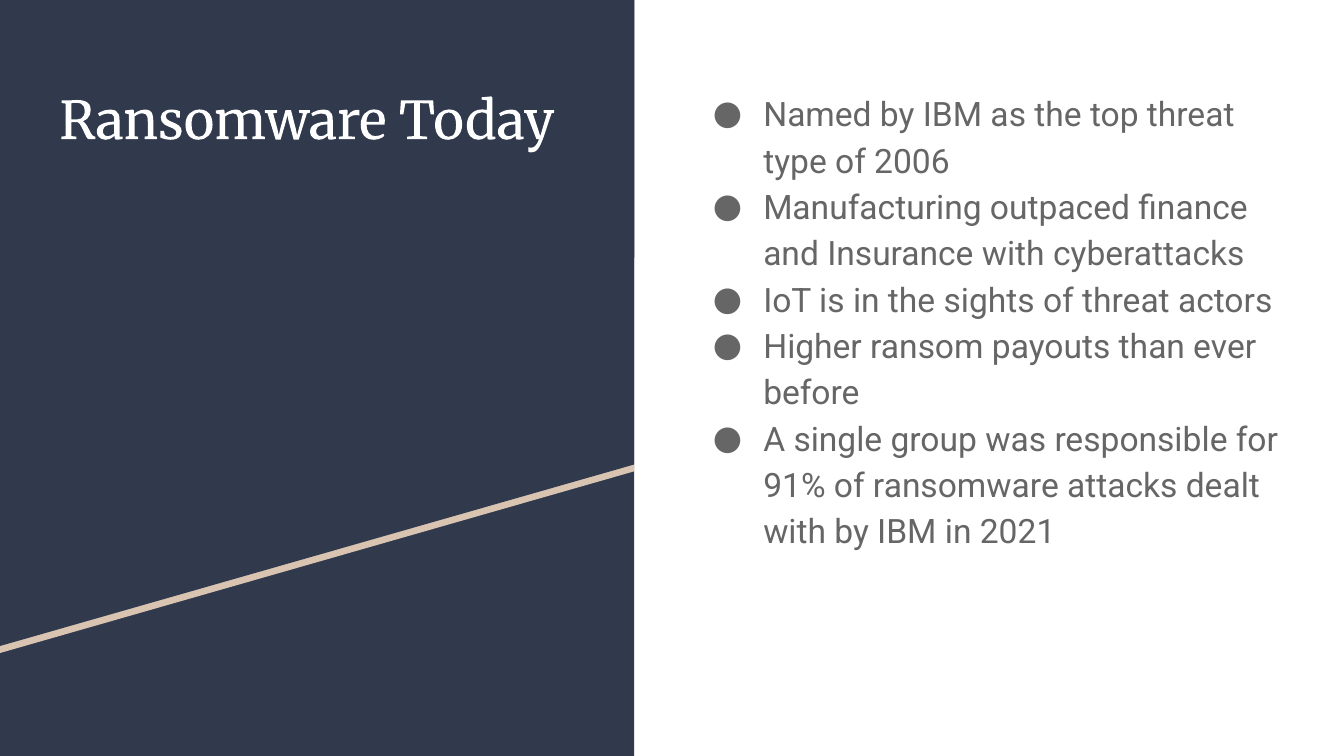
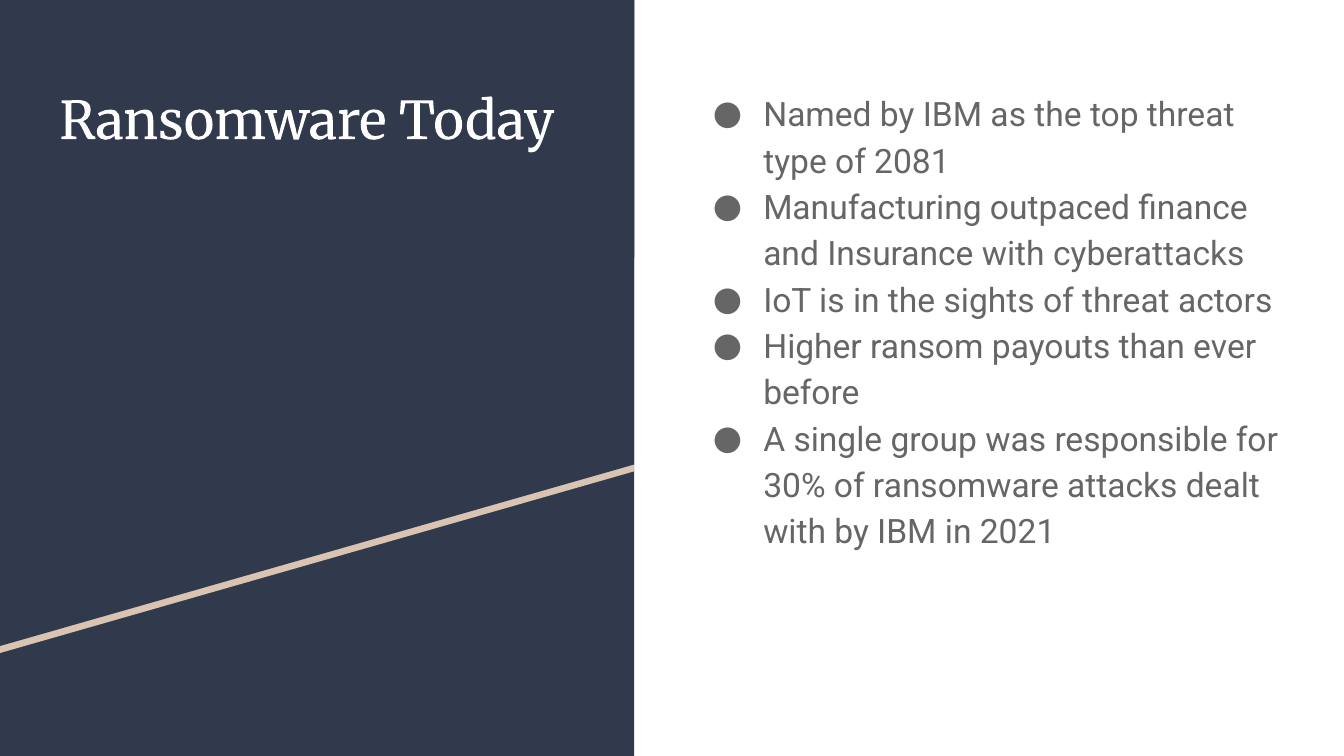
2006: 2006 -> 2081
91%: 91% -> 30%
